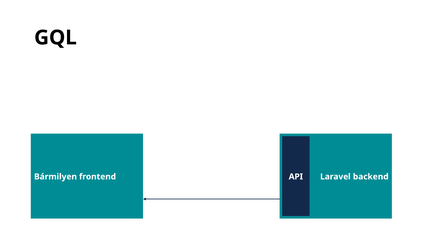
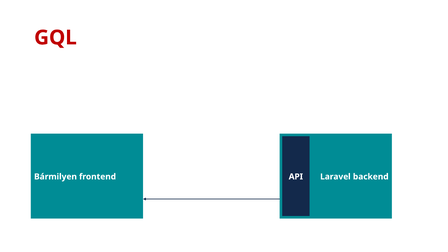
GQL colour: black -> red
